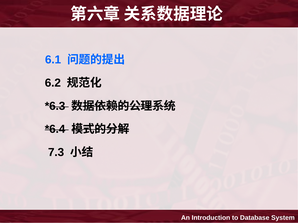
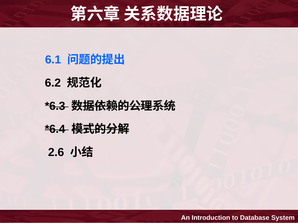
7.3: 7.3 -> 2.6
